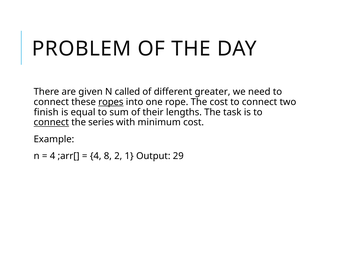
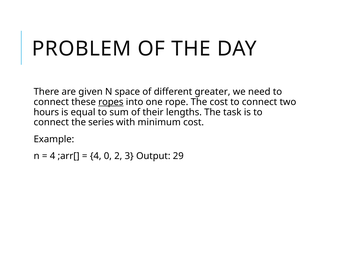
called: called -> space
finish: finish -> hours
connect at (51, 122) underline: present -> none
8: 8 -> 0
1: 1 -> 3
